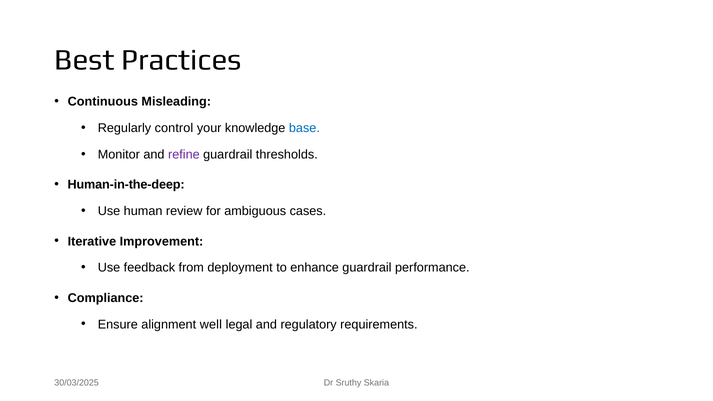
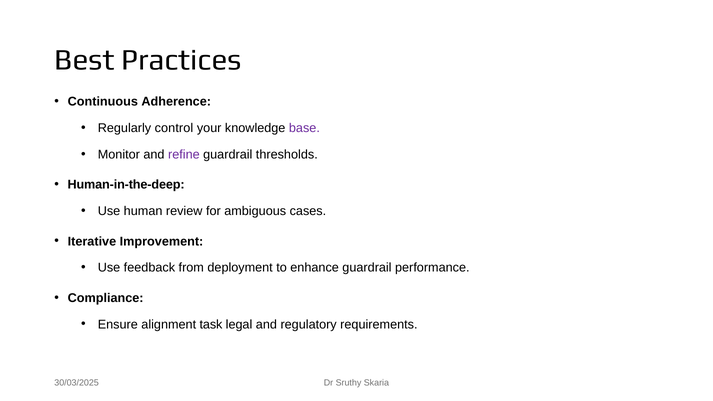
Misleading: Misleading -> Adherence
base colour: blue -> purple
well: well -> task
